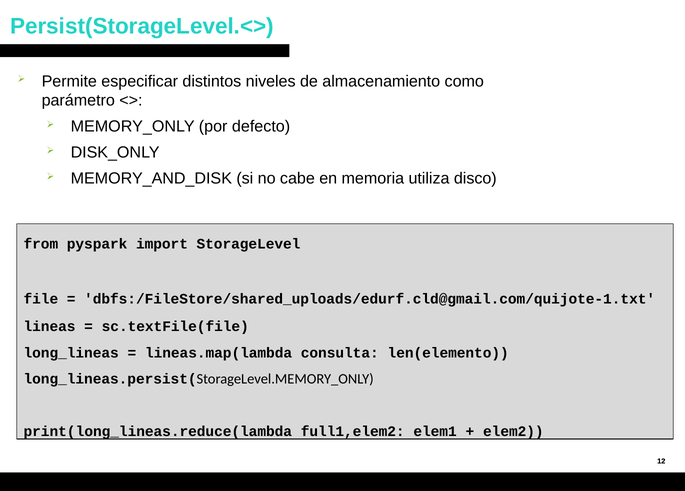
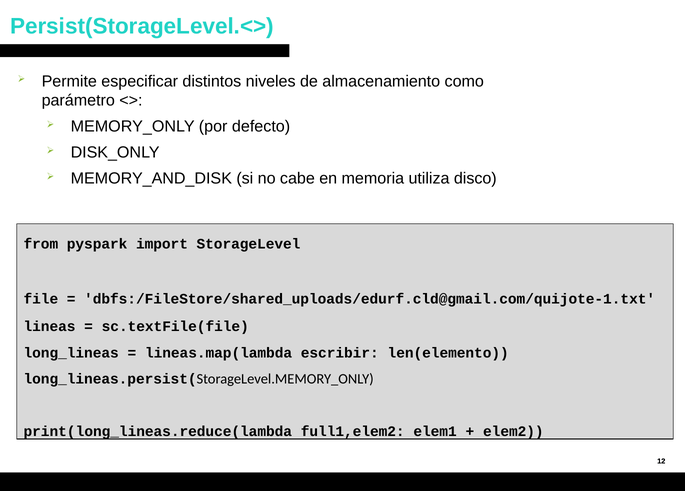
consulta: consulta -> escribir
